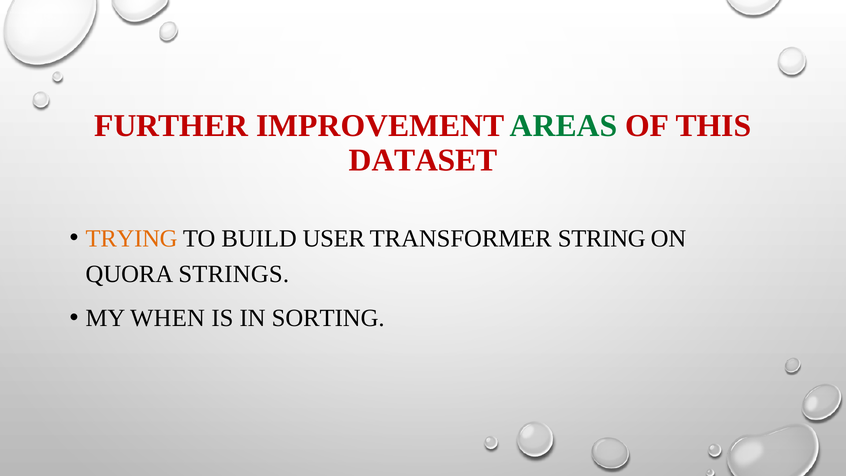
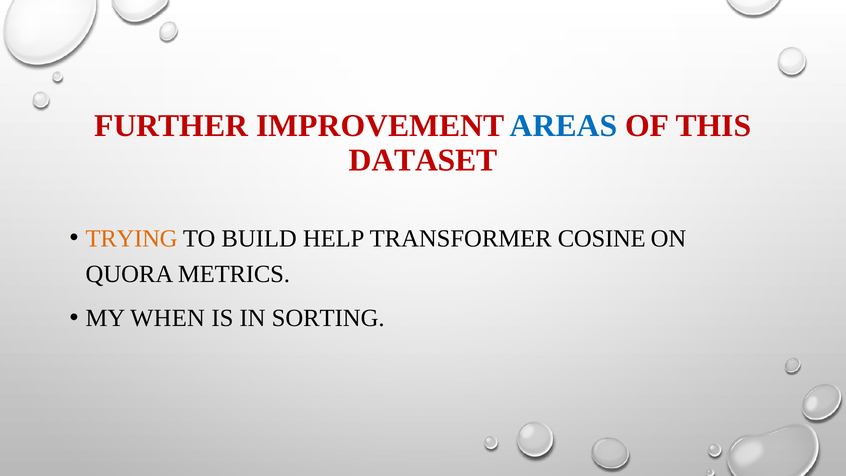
AREAS colour: green -> blue
USER: USER -> HELP
STRING: STRING -> COSINE
STRINGS: STRINGS -> METRICS
